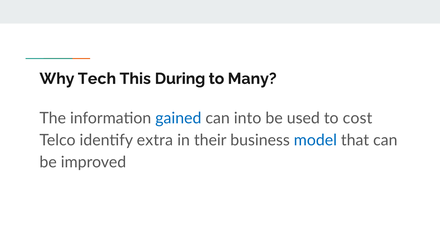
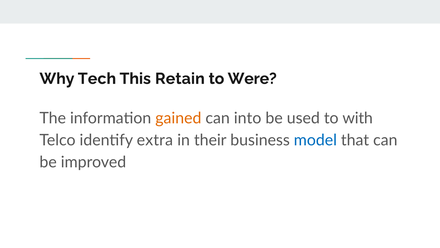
During: During -> Retain
Many: Many -> Were
gained colour: blue -> orange
cost: cost -> with
